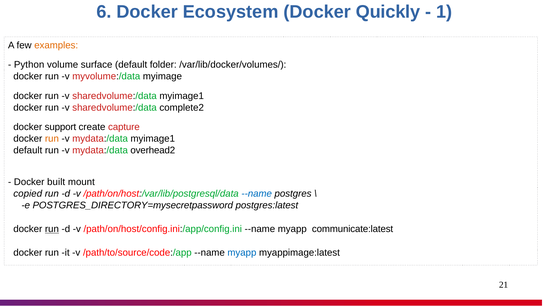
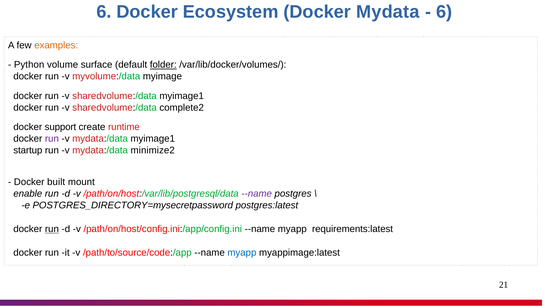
Quickly: Quickly -> Mydata
1 at (444, 12): 1 -> 6
folder underline: none -> present
capture: capture -> runtime
run at (52, 138) colour: orange -> purple
default at (28, 150): default -> startup
overhead2: overhead2 -> minimize2
copied: copied -> enable
--name at (257, 193) colour: blue -> purple
communicate:latest: communicate:latest -> requirements:latest
